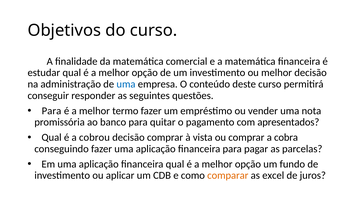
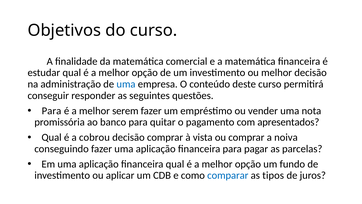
termo: termo -> serem
cobra: cobra -> noiva
comparar colour: orange -> blue
excel: excel -> tipos
